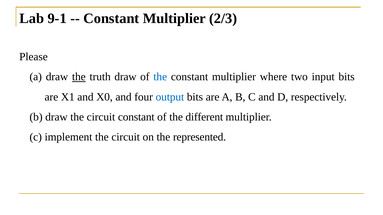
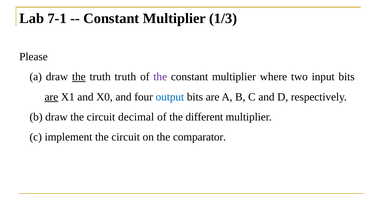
9-1: 9-1 -> 7-1
2/3: 2/3 -> 1/3
truth draw: draw -> truth
the at (160, 77) colour: blue -> purple
are at (51, 97) underline: none -> present
circuit constant: constant -> decimal
represented: represented -> comparator
